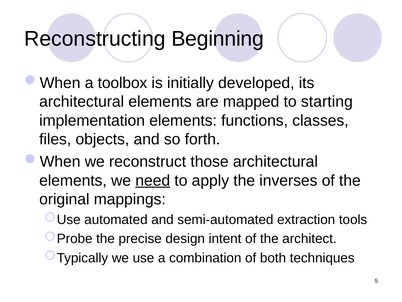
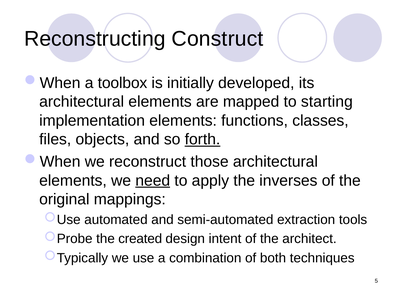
Beginning: Beginning -> Construct
forth underline: none -> present
precise: precise -> created
